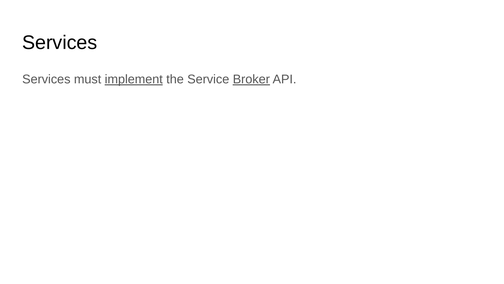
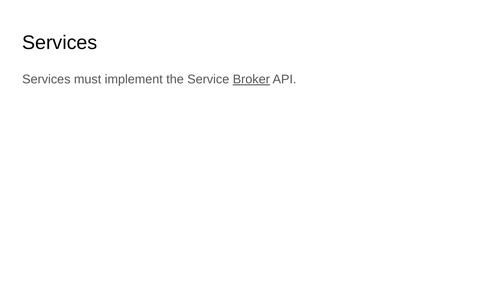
implement underline: present -> none
